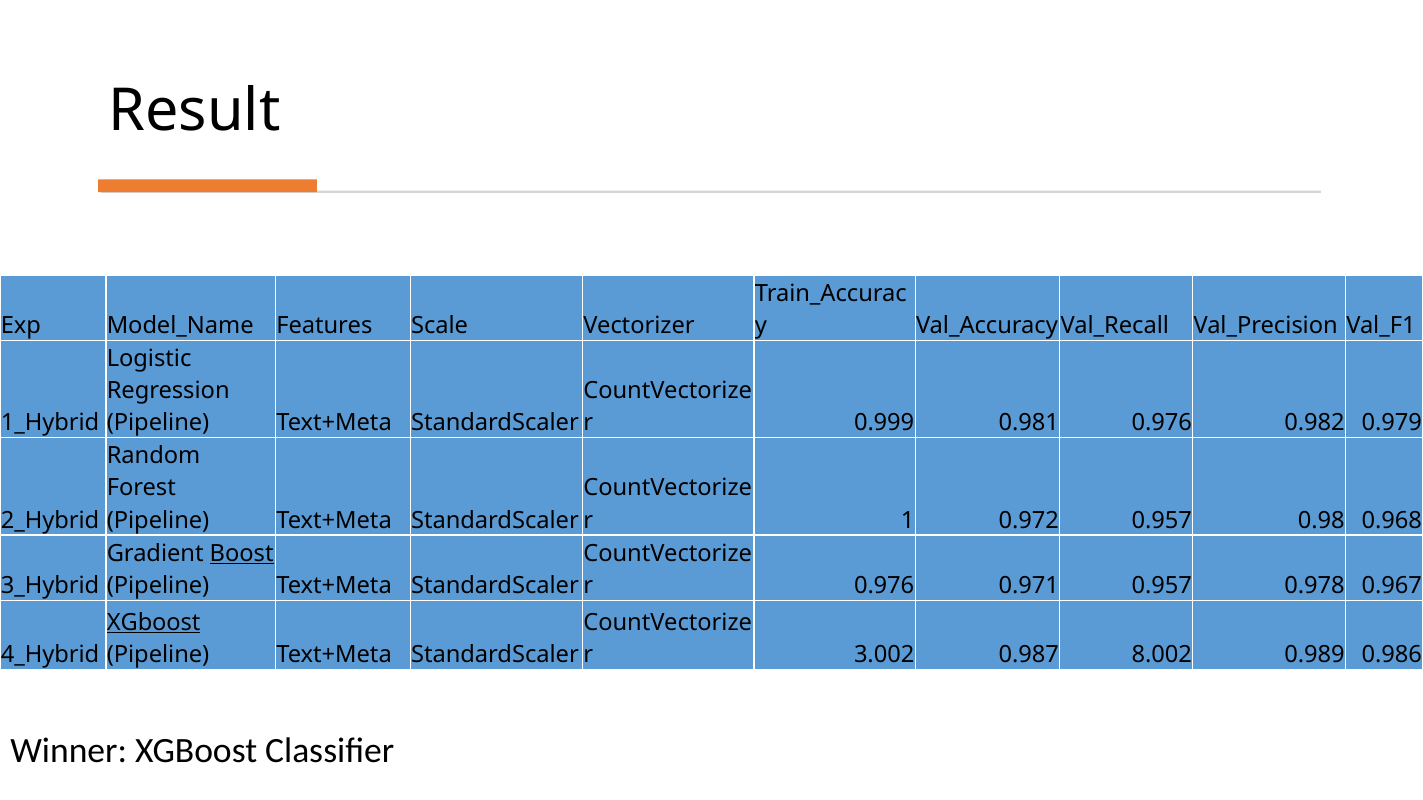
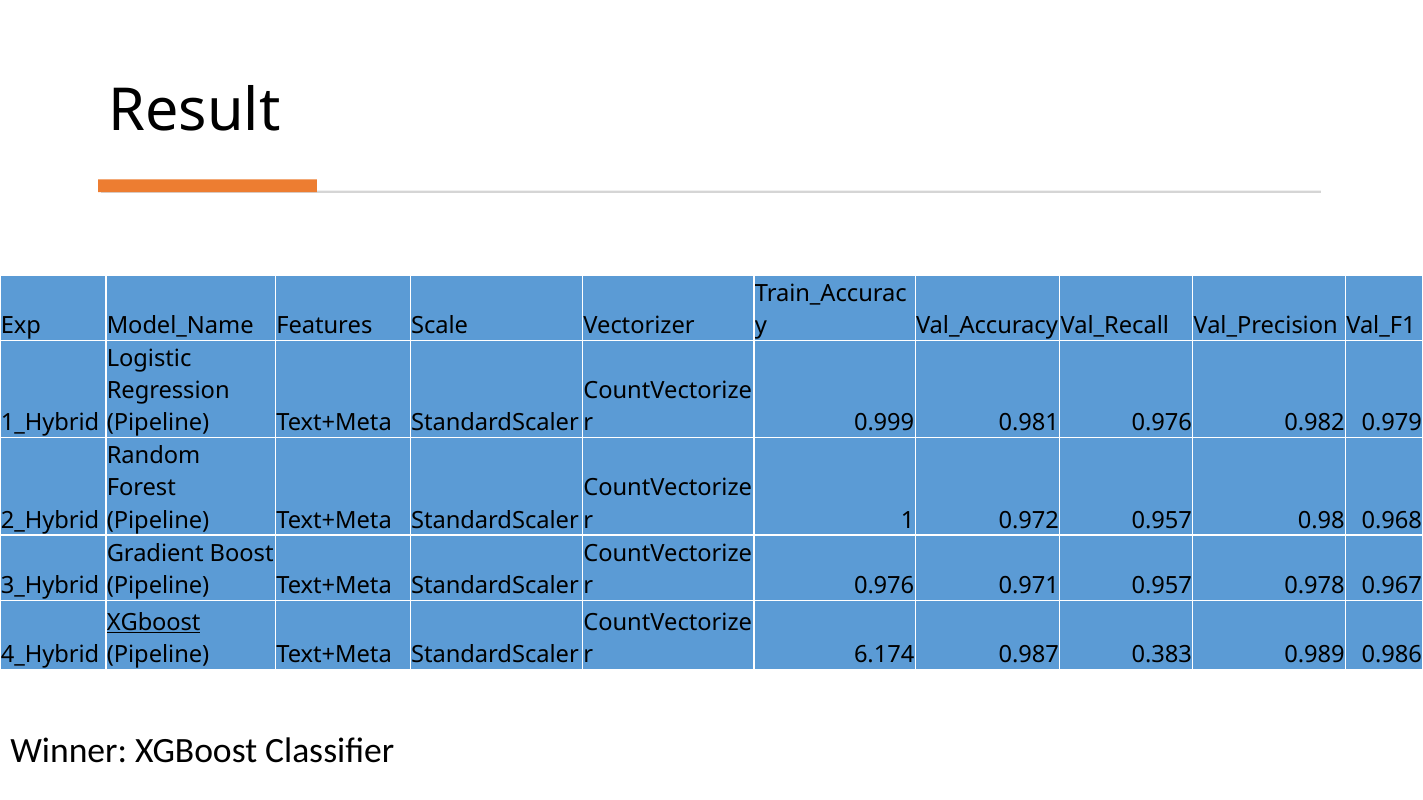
Boost underline: present -> none
3.002: 3.002 -> 6.174
8.002: 8.002 -> 0.383
